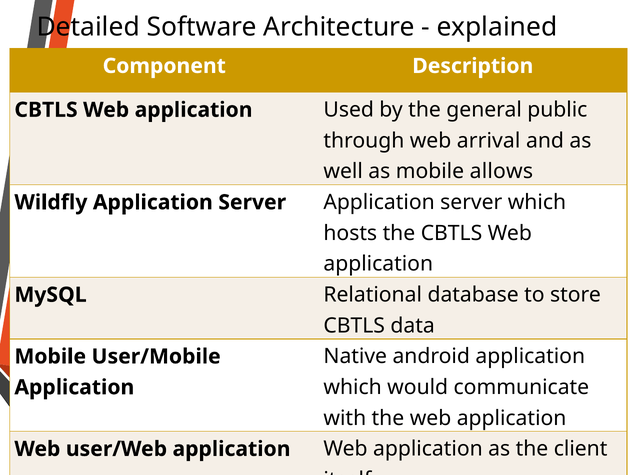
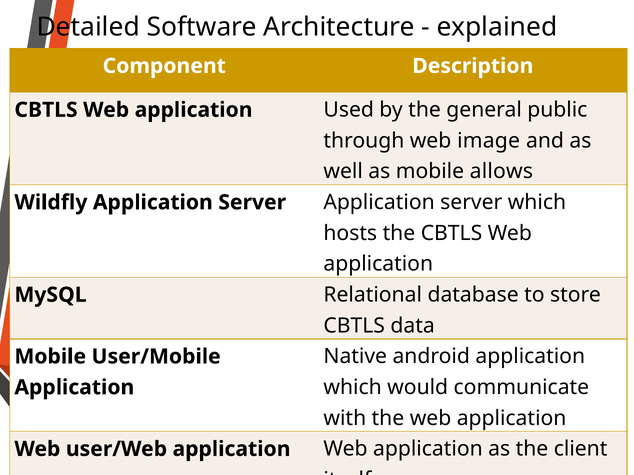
arrival: arrival -> image
